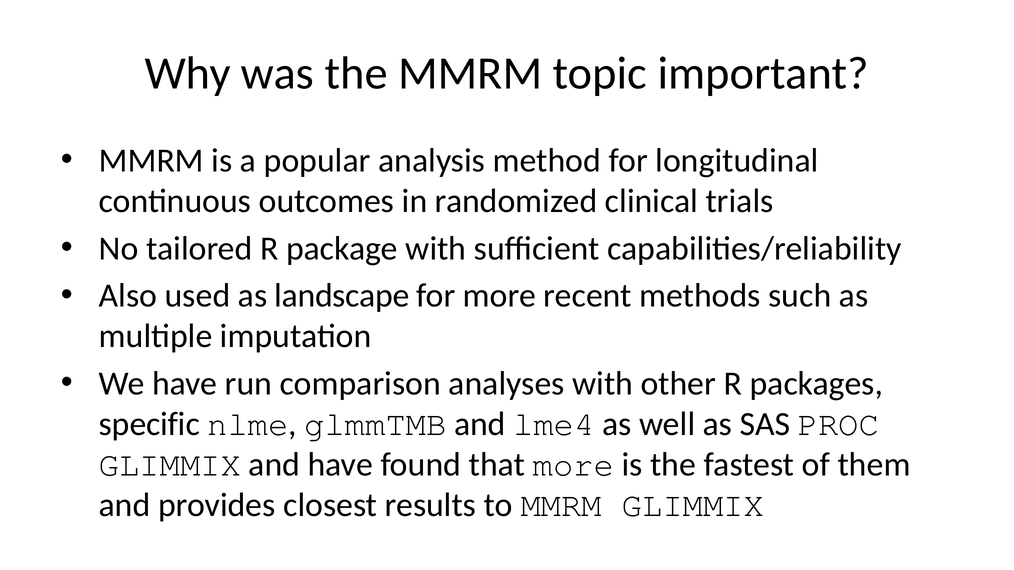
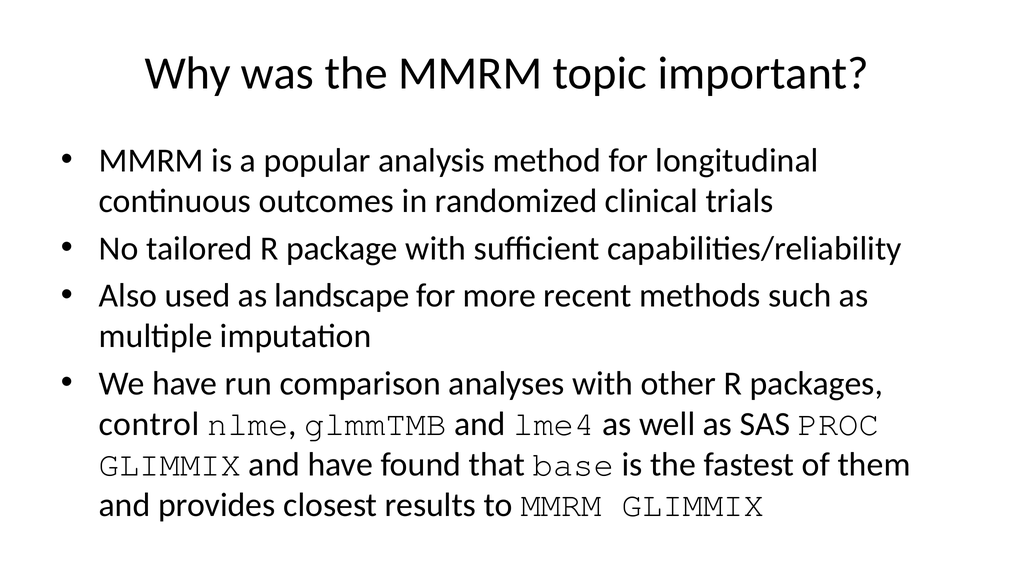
specific: specific -> control
that more: more -> base
